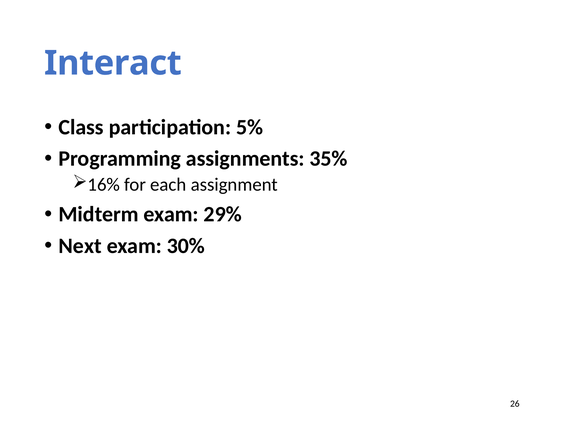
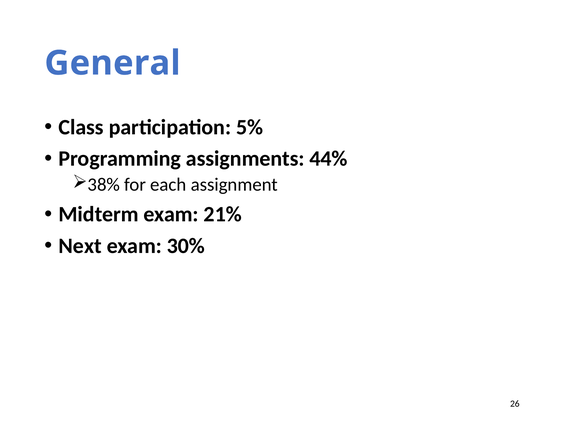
Interact: Interact -> General
35%: 35% -> 44%
16%: 16% -> 38%
29%: 29% -> 21%
